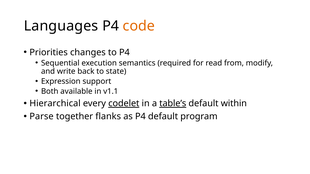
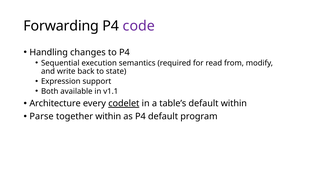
Languages: Languages -> Forwarding
code colour: orange -> purple
Priorities: Priorities -> Handling
Hierarchical: Hierarchical -> Architecture
table’s underline: present -> none
together flanks: flanks -> within
